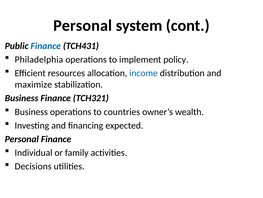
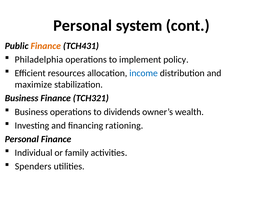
Finance at (46, 46) colour: blue -> orange
countries: countries -> dividends
expected: expected -> rationing
Decisions: Decisions -> Spenders
